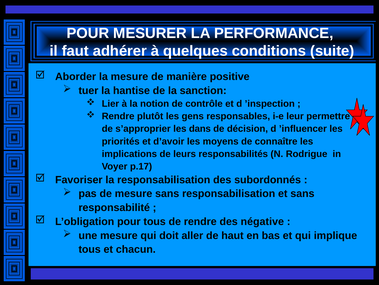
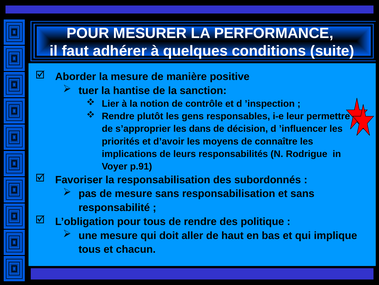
p.17: p.17 -> p.91
négative: négative -> politique
